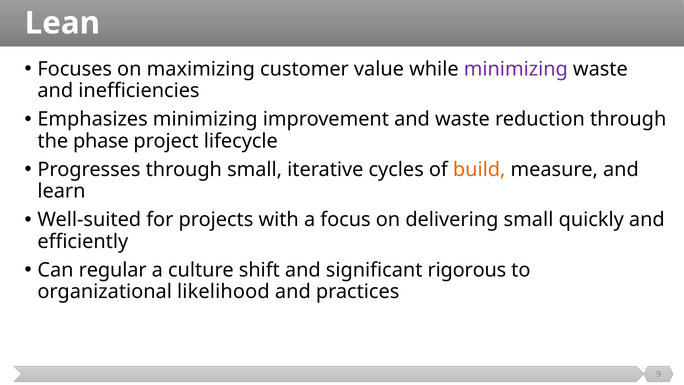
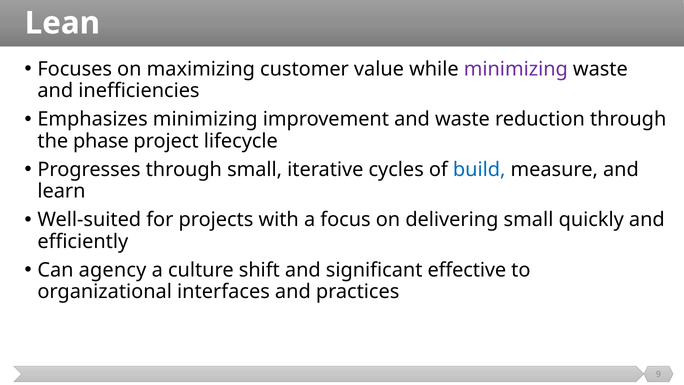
build colour: orange -> blue
regular: regular -> agency
rigorous: rigorous -> effective
likelihood: likelihood -> interfaces
